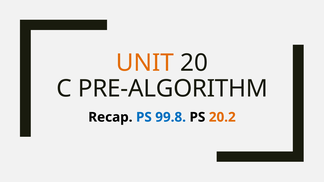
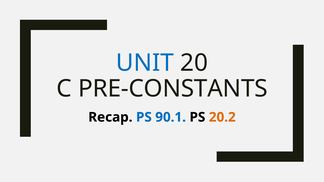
UNIT colour: orange -> blue
PRE-ALGORITHM: PRE-ALGORITHM -> PRE-CONSTANTS
99.8: 99.8 -> 90.1
